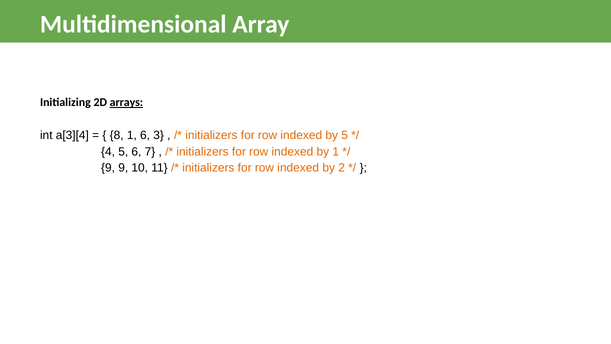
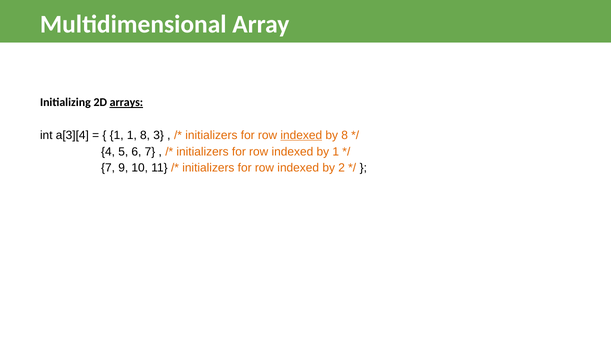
8 at (117, 135): 8 -> 1
1 6: 6 -> 8
indexed at (301, 135) underline: none -> present
by 5: 5 -> 8
9 at (108, 168): 9 -> 7
